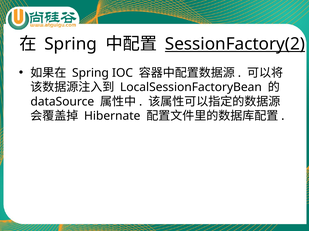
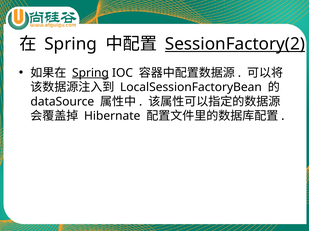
Spring at (90, 73) underline: none -> present
